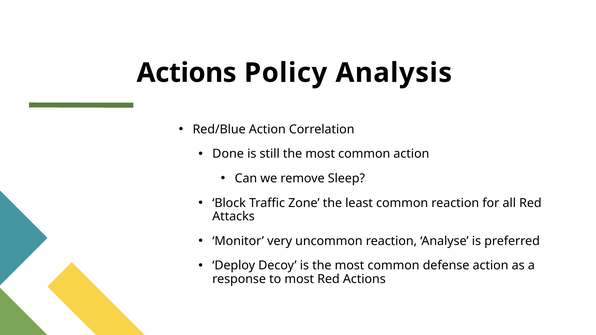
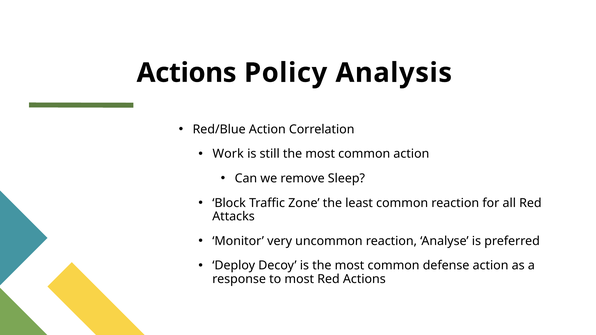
Done: Done -> Work
